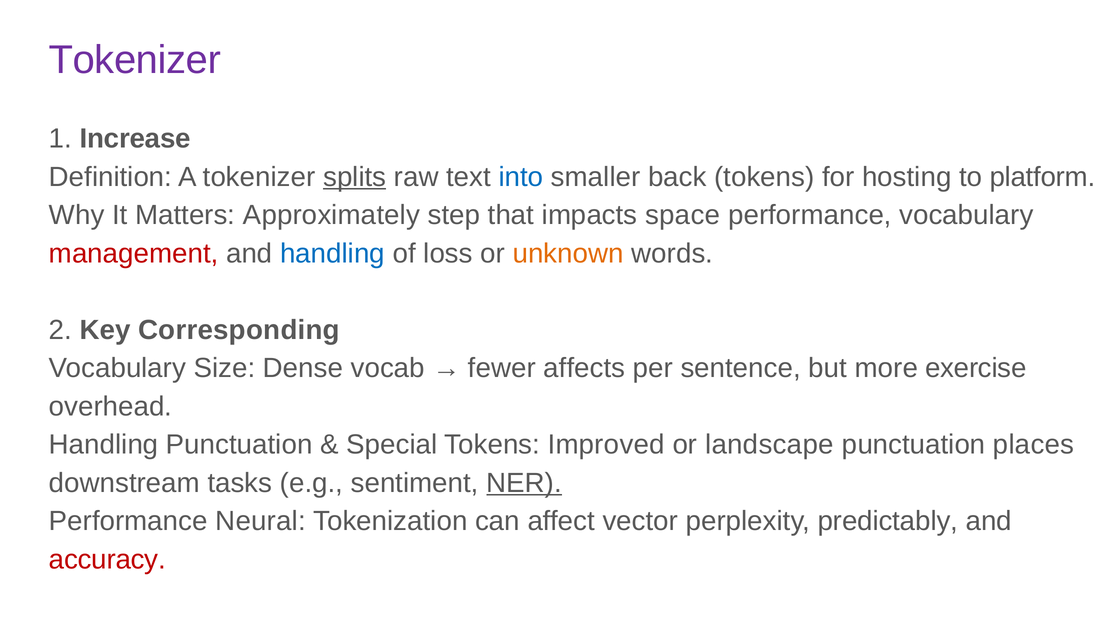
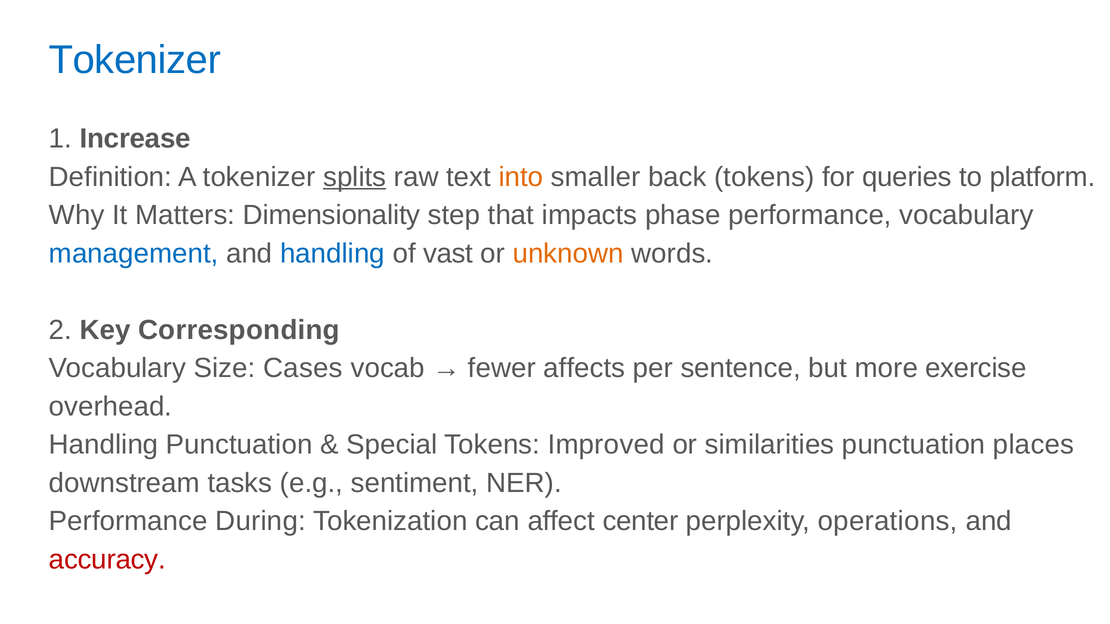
Tokenizer at (135, 60) colour: purple -> blue
into colour: blue -> orange
hosting: hosting -> queries
Approximately: Approximately -> Dimensionality
space: space -> phase
management colour: red -> blue
loss: loss -> vast
Dense: Dense -> Cases
landscape: landscape -> similarities
NER underline: present -> none
Neural: Neural -> During
vector: vector -> center
predictably: predictably -> operations
